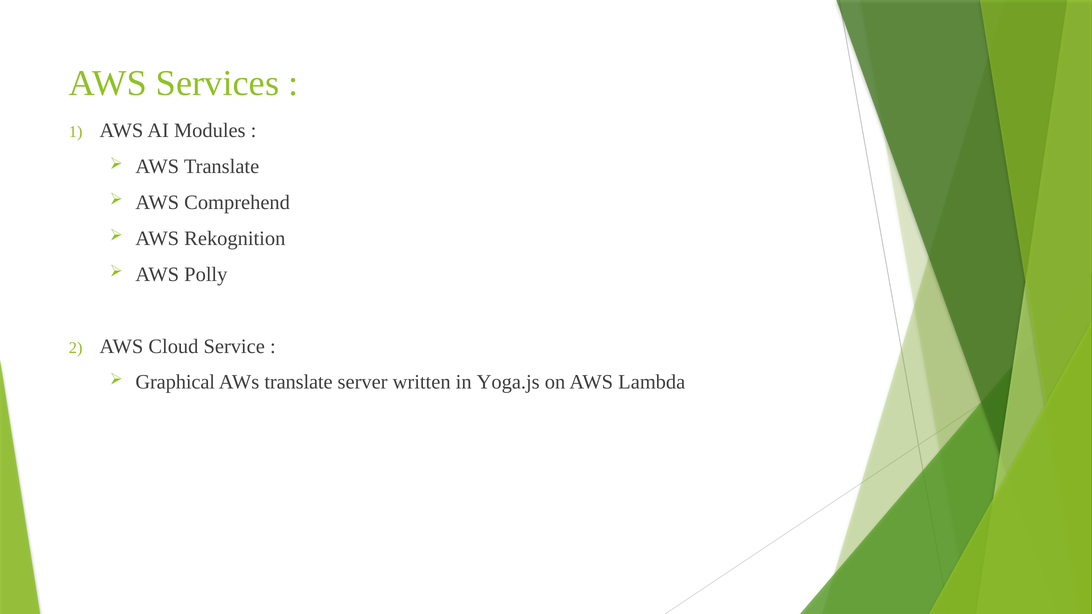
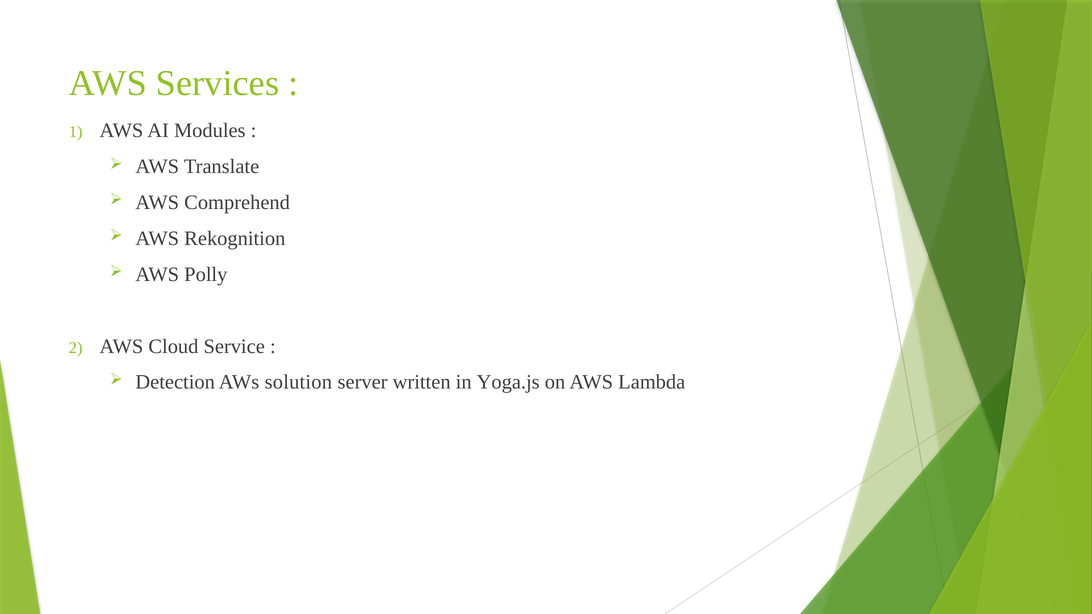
Graphical: Graphical -> Detection
translate at (298, 382): translate -> solution
